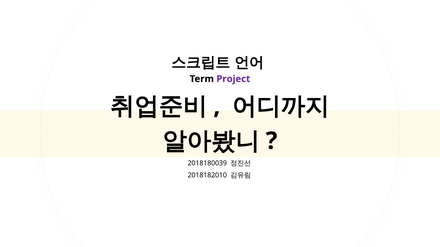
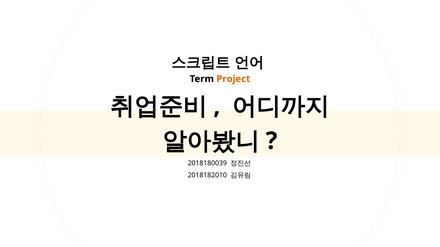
Project colour: purple -> orange
